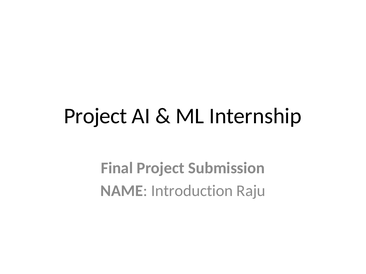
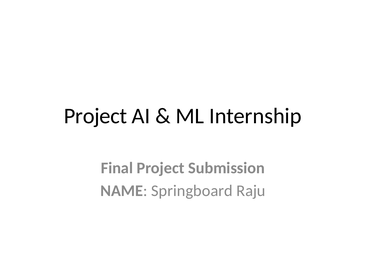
Introduction: Introduction -> Springboard
